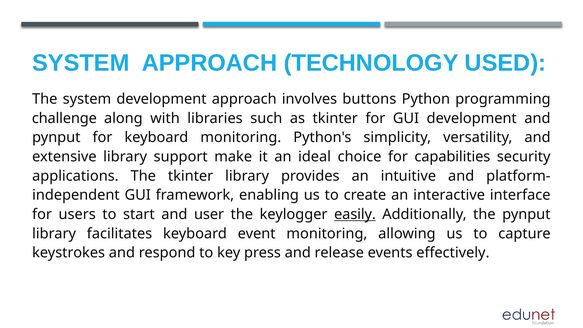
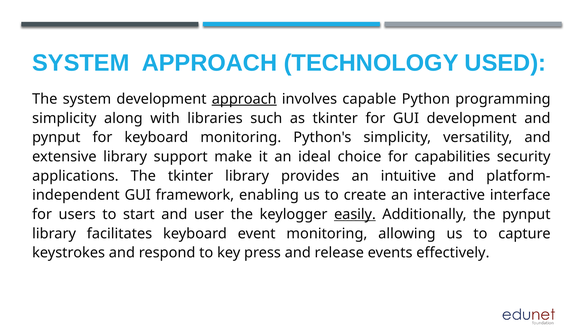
approach at (244, 99) underline: none -> present
buttons: buttons -> capable
challenge at (64, 118): challenge -> simplicity
